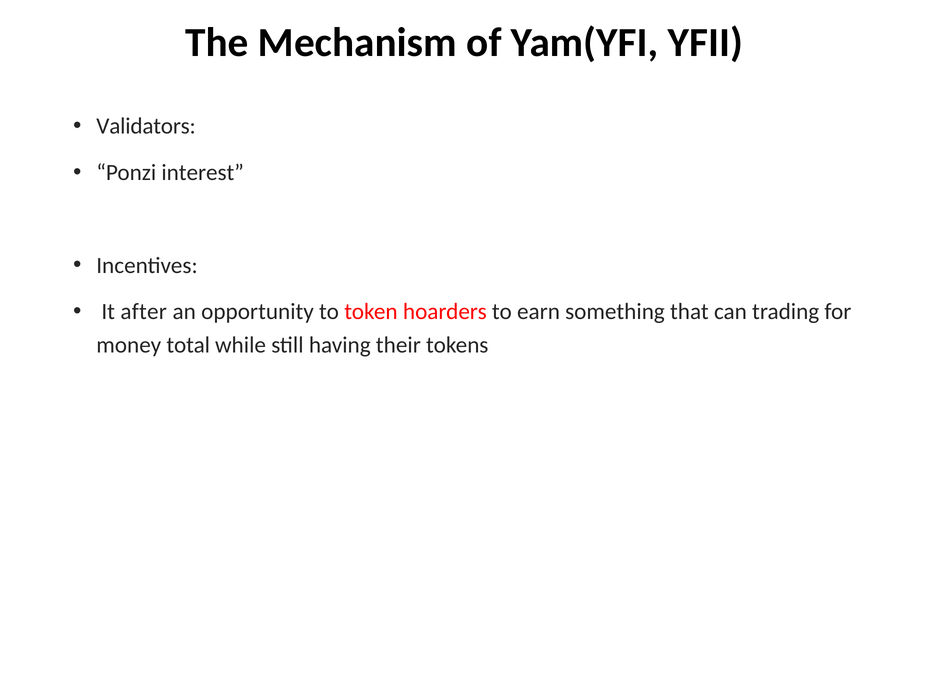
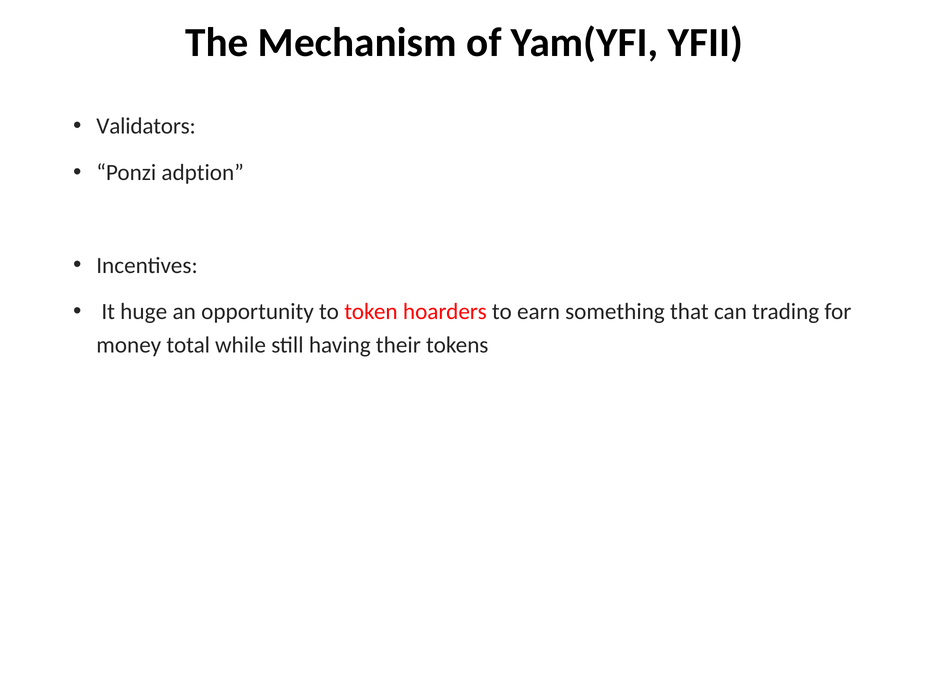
interest: interest -> adption
after: after -> huge
